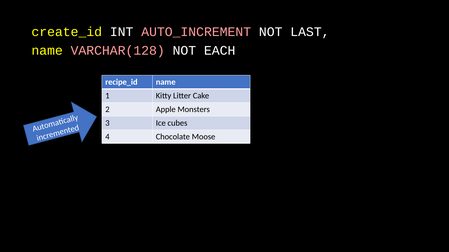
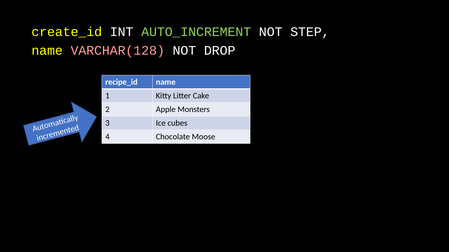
AUTO_INCREMENT colour: pink -> light green
LAST: LAST -> STEP
EACH: EACH -> DROP
